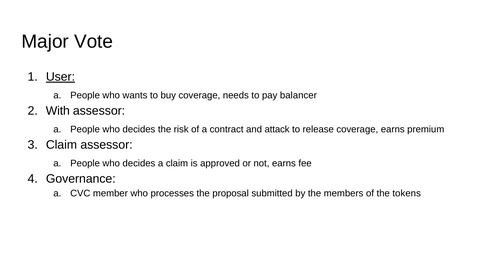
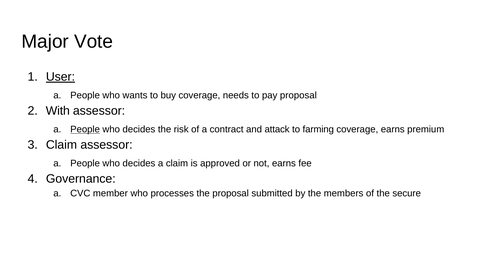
pay balancer: balancer -> proposal
People at (85, 129) underline: none -> present
release: release -> farming
tokens: tokens -> secure
